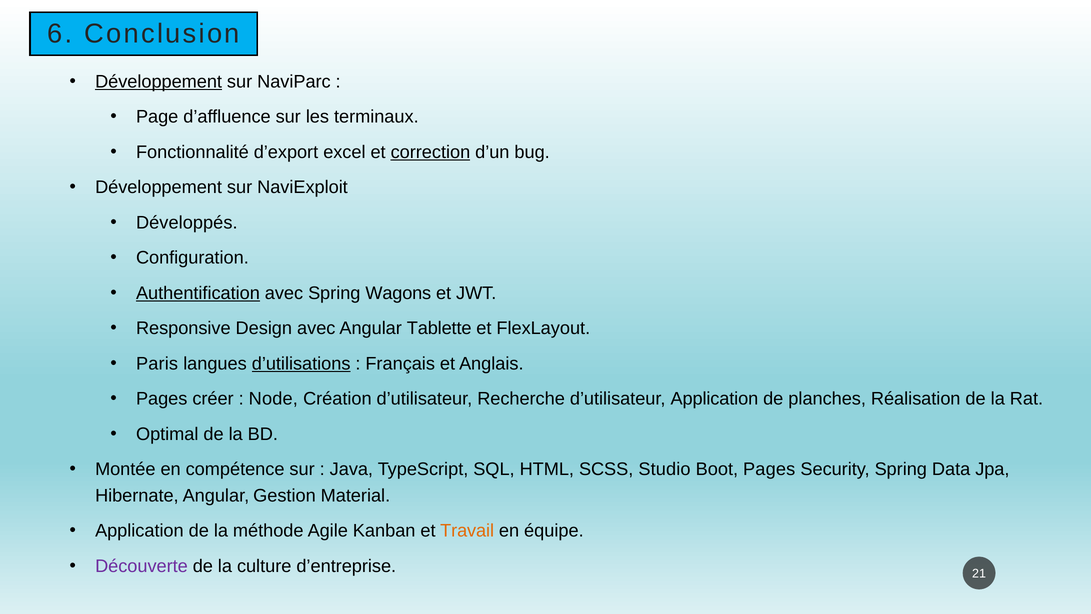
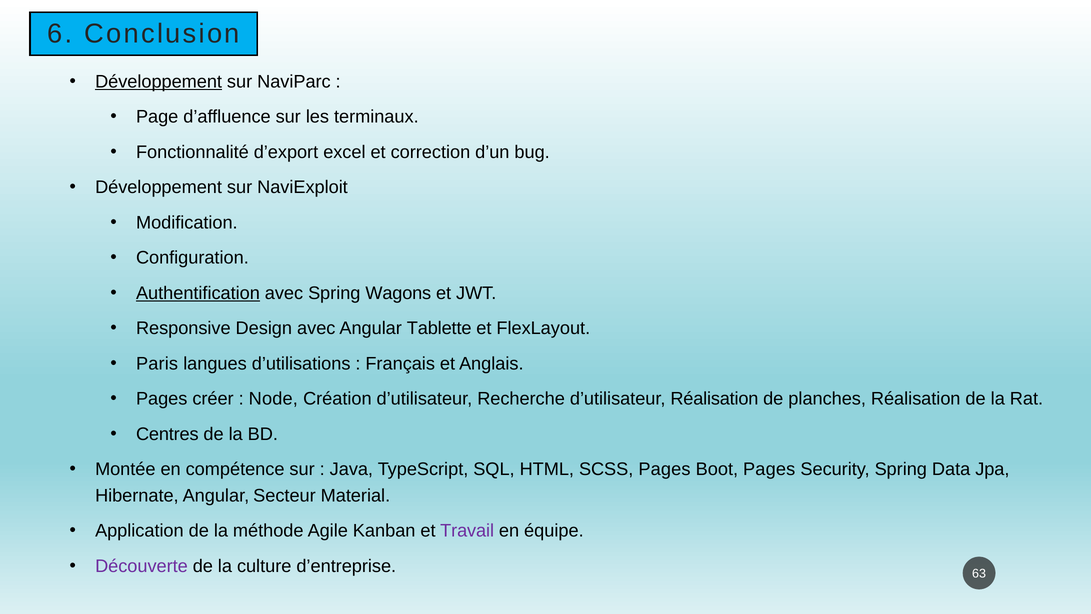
correction underline: present -> none
Développés: Développés -> Modification
d’utilisations underline: present -> none
d’utilisateur Application: Application -> Réalisation
Optimal: Optimal -> Centres
SCSS Studio: Studio -> Pages
Gestion: Gestion -> Secteur
Travail colour: orange -> purple
21: 21 -> 63
